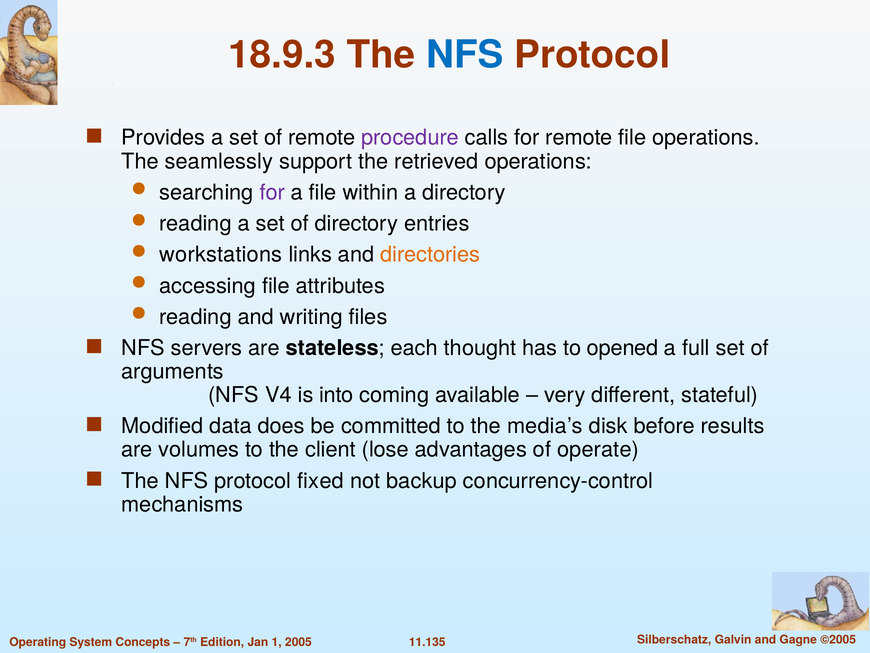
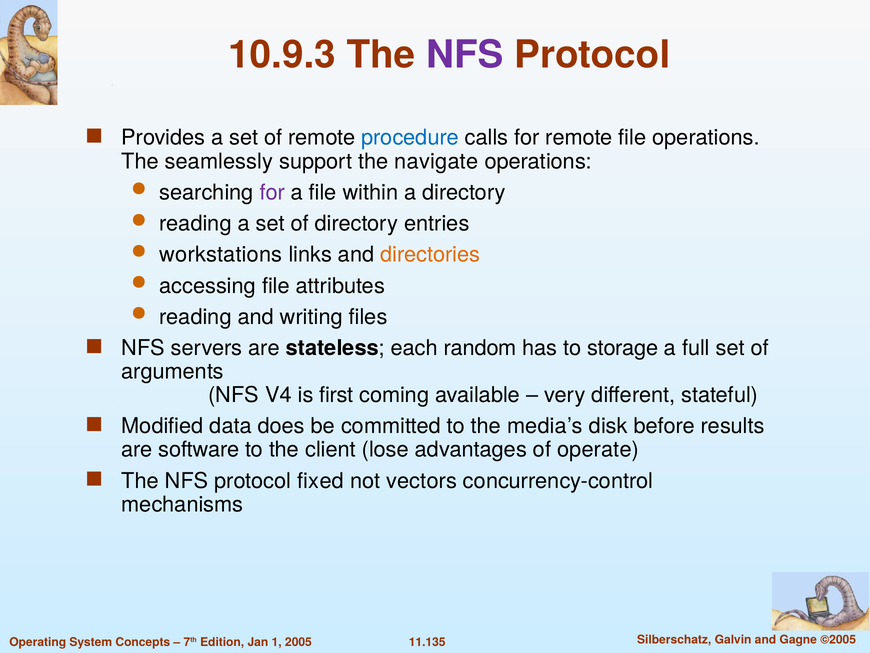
18.9.3: 18.9.3 -> 10.9.3
NFS at (465, 55) colour: blue -> purple
procedure colour: purple -> blue
retrieved: retrieved -> navigate
thought: thought -> random
opened: opened -> storage
into: into -> first
volumes: volumes -> software
backup: backup -> vectors
